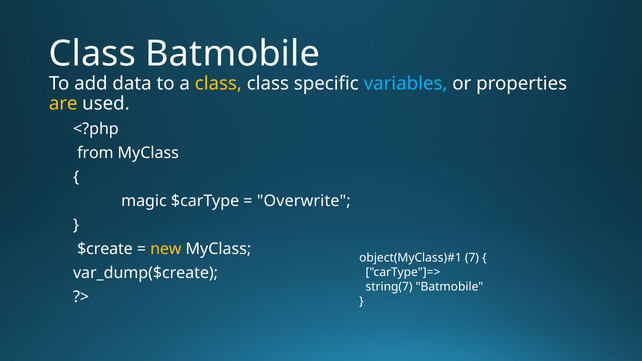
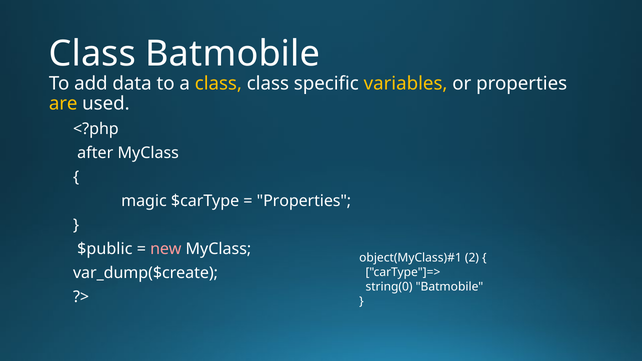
variables colour: light blue -> yellow
from: from -> after
Overwrite at (304, 201): Overwrite -> Properties
$create: $create -> $public
new colour: yellow -> pink
7: 7 -> 2
string(7: string(7 -> string(0
